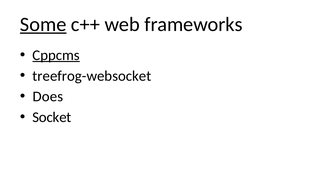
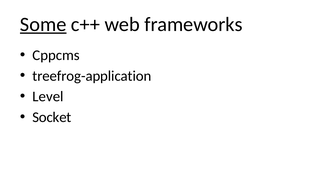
Cppcms underline: present -> none
treefrog-websocket: treefrog-websocket -> treefrog-application
Does: Does -> Level
